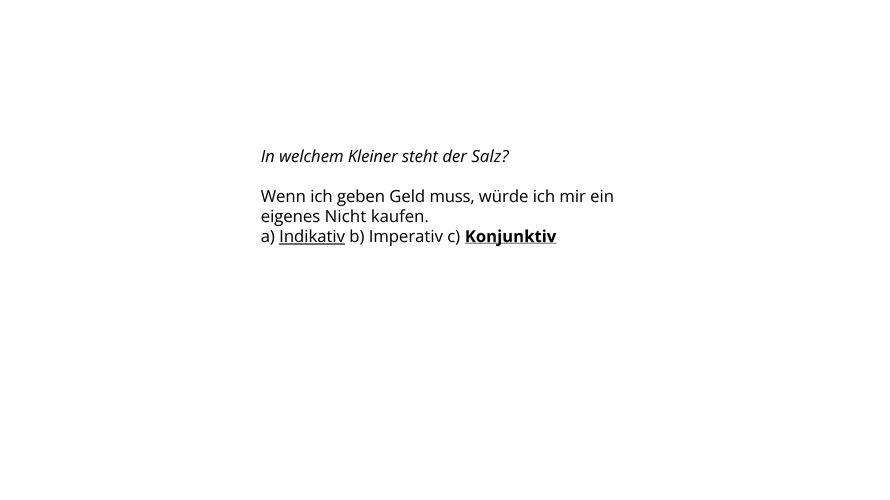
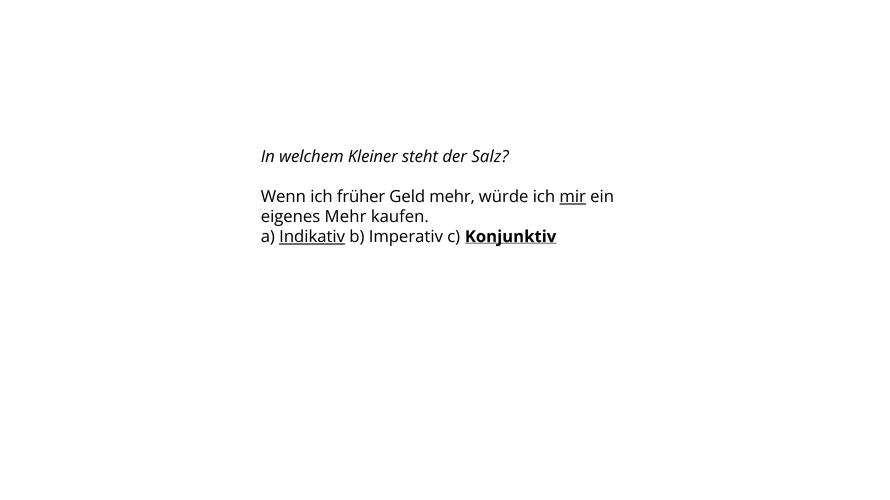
geben: geben -> früher
Geld muss: muss -> mehr
mir underline: none -> present
eigenes Nicht: Nicht -> Mehr
